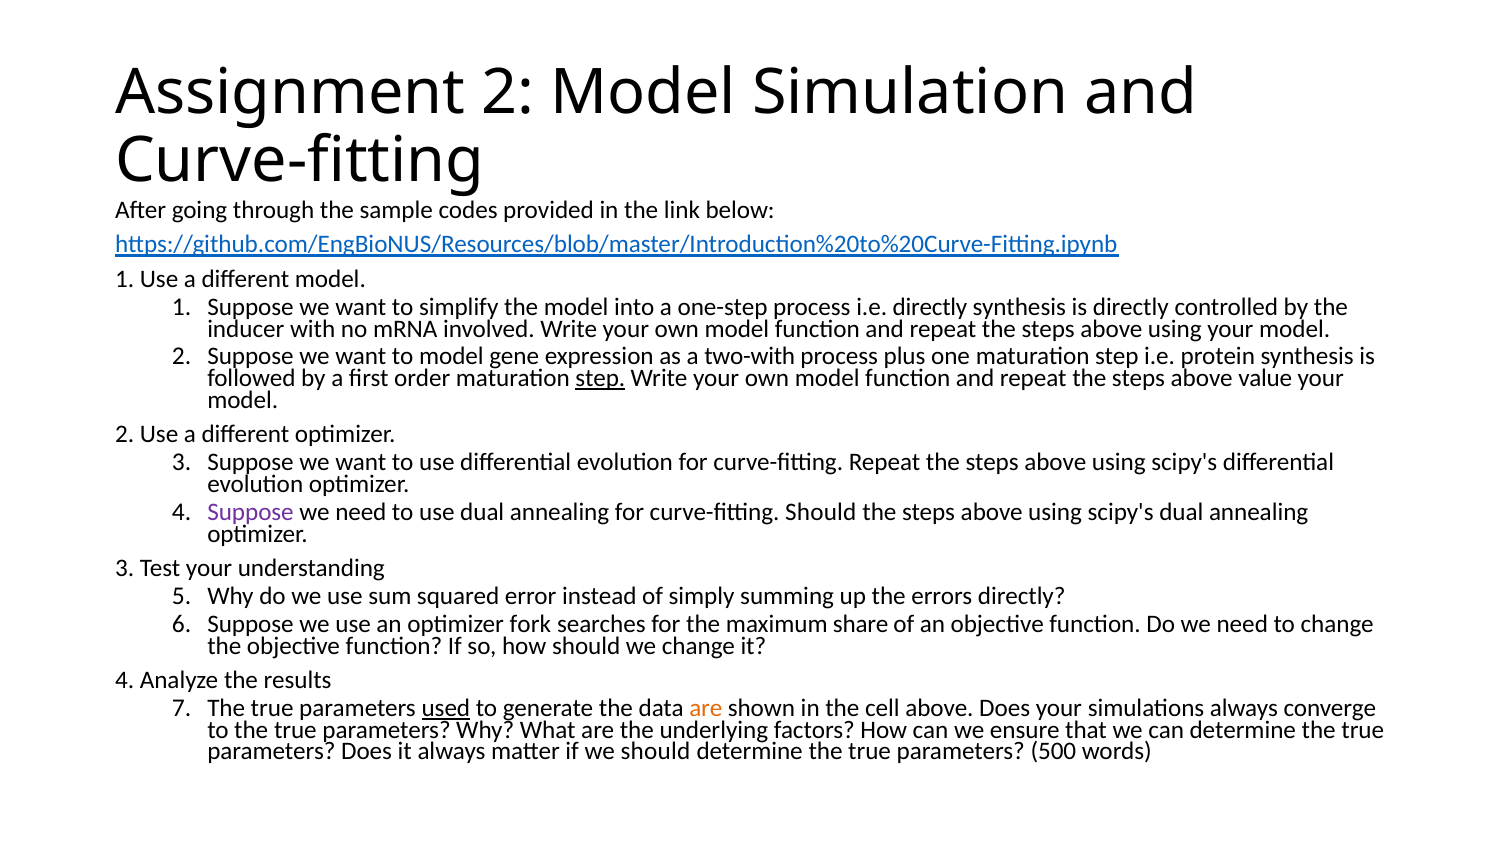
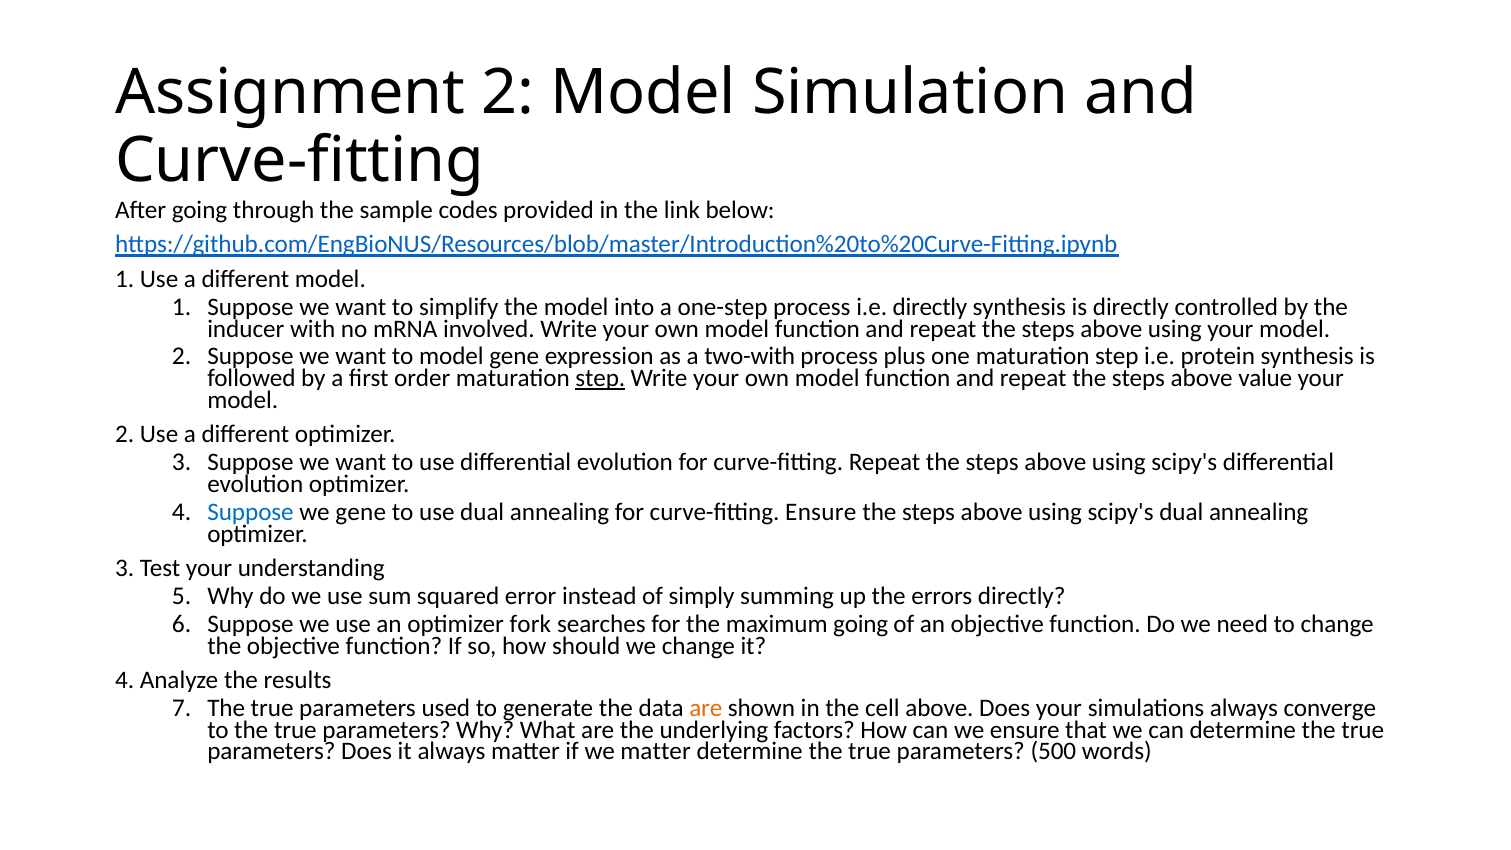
Suppose at (251, 512) colour: purple -> blue
need at (361, 512): need -> gene
curve-fitting Should: Should -> Ensure
maximum share: share -> going
used underline: present -> none
we should: should -> matter
